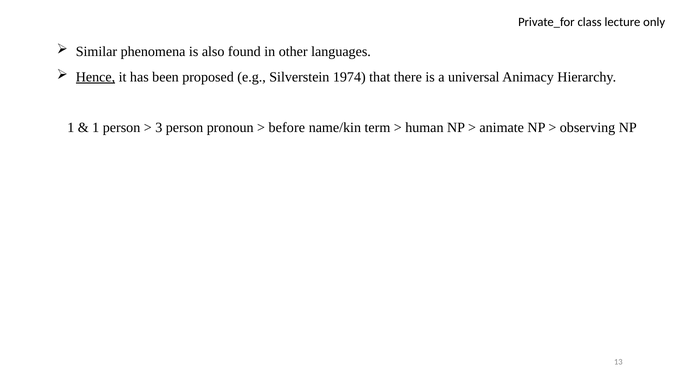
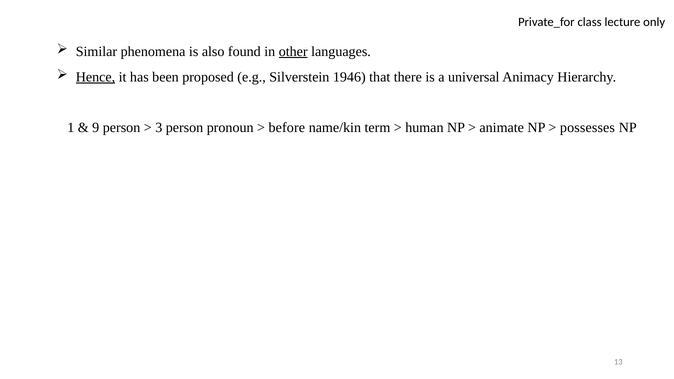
other underline: none -> present
1974: 1974 -> 1946
1 at (96, 128): 1 -> 9
observing: observing -> possesses
